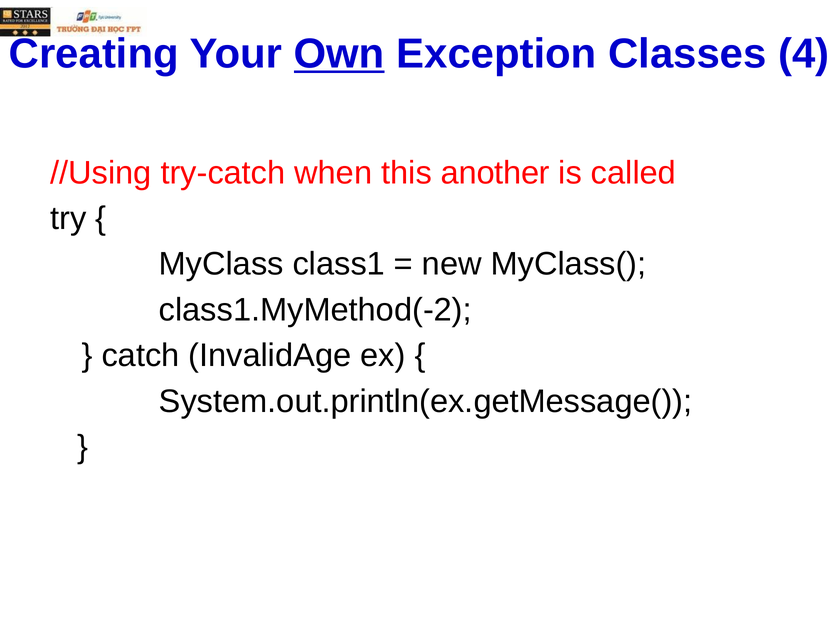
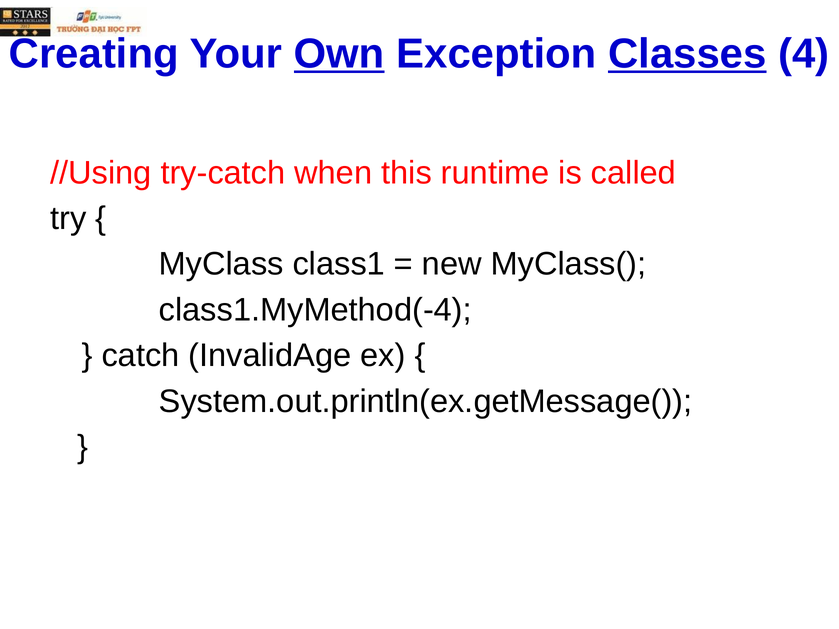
Classes underline: none -> present
another: another -> runtime
class1.MyMethod(-2: class1.MyMethod(-2 -> class1.MyMethod(-4
